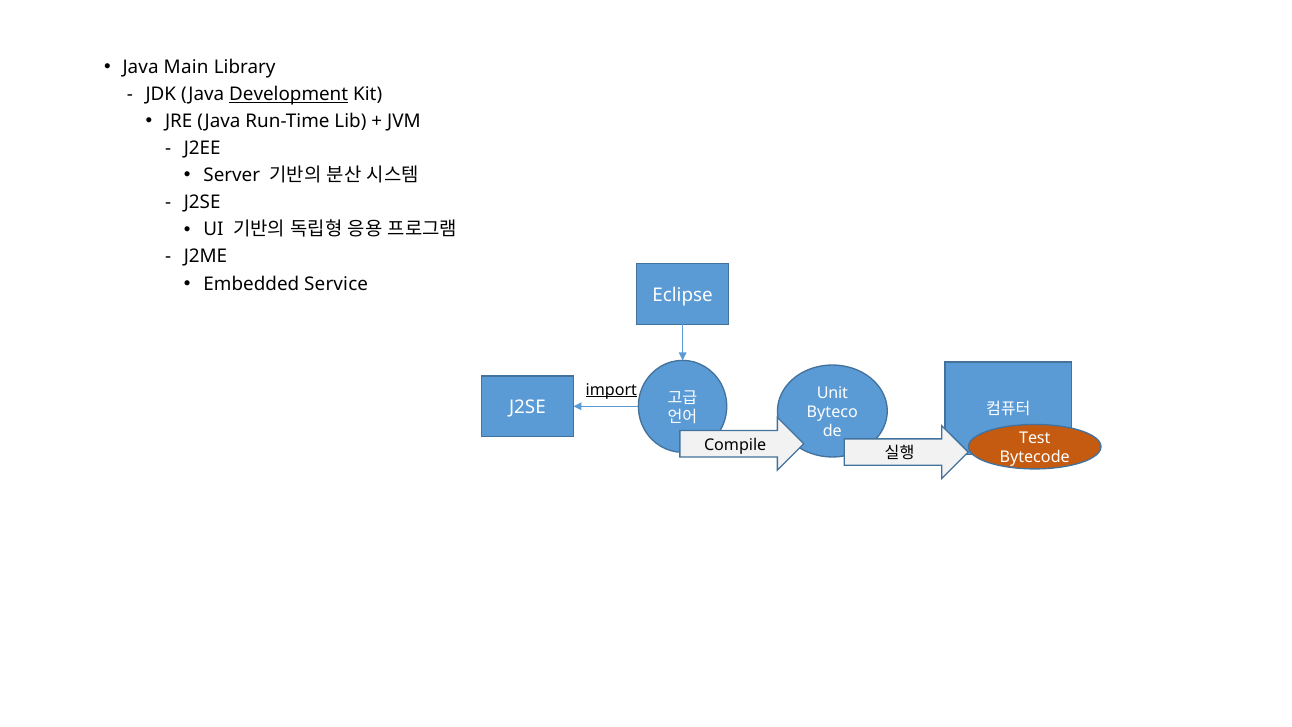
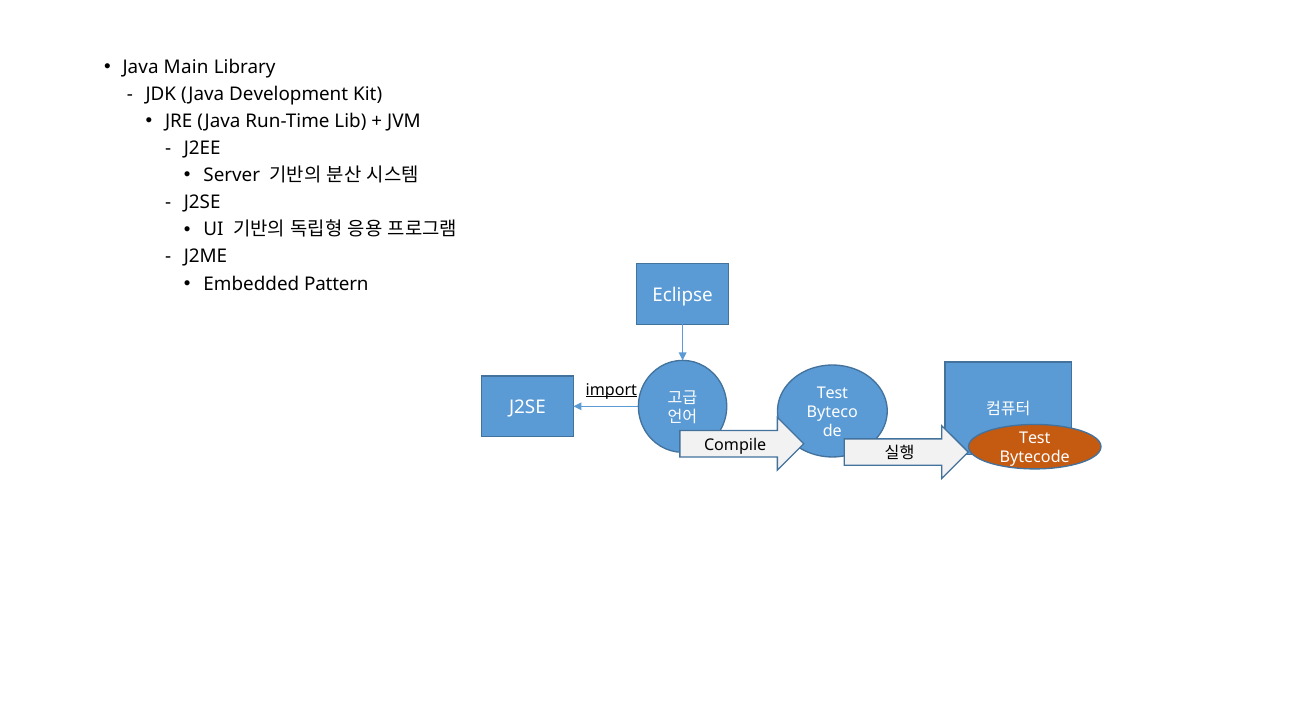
Development underline: present -> none
Service: Service -> Pattern
Unit at (832, 393): Unit -> Test
